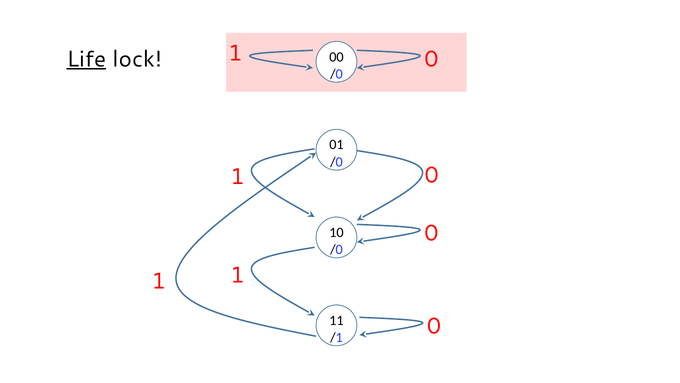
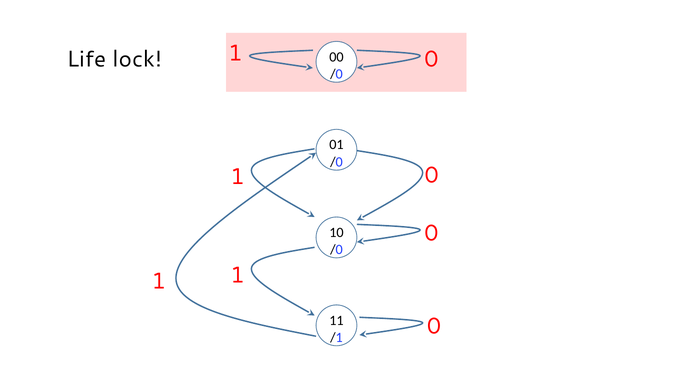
Life underline: present -> none
